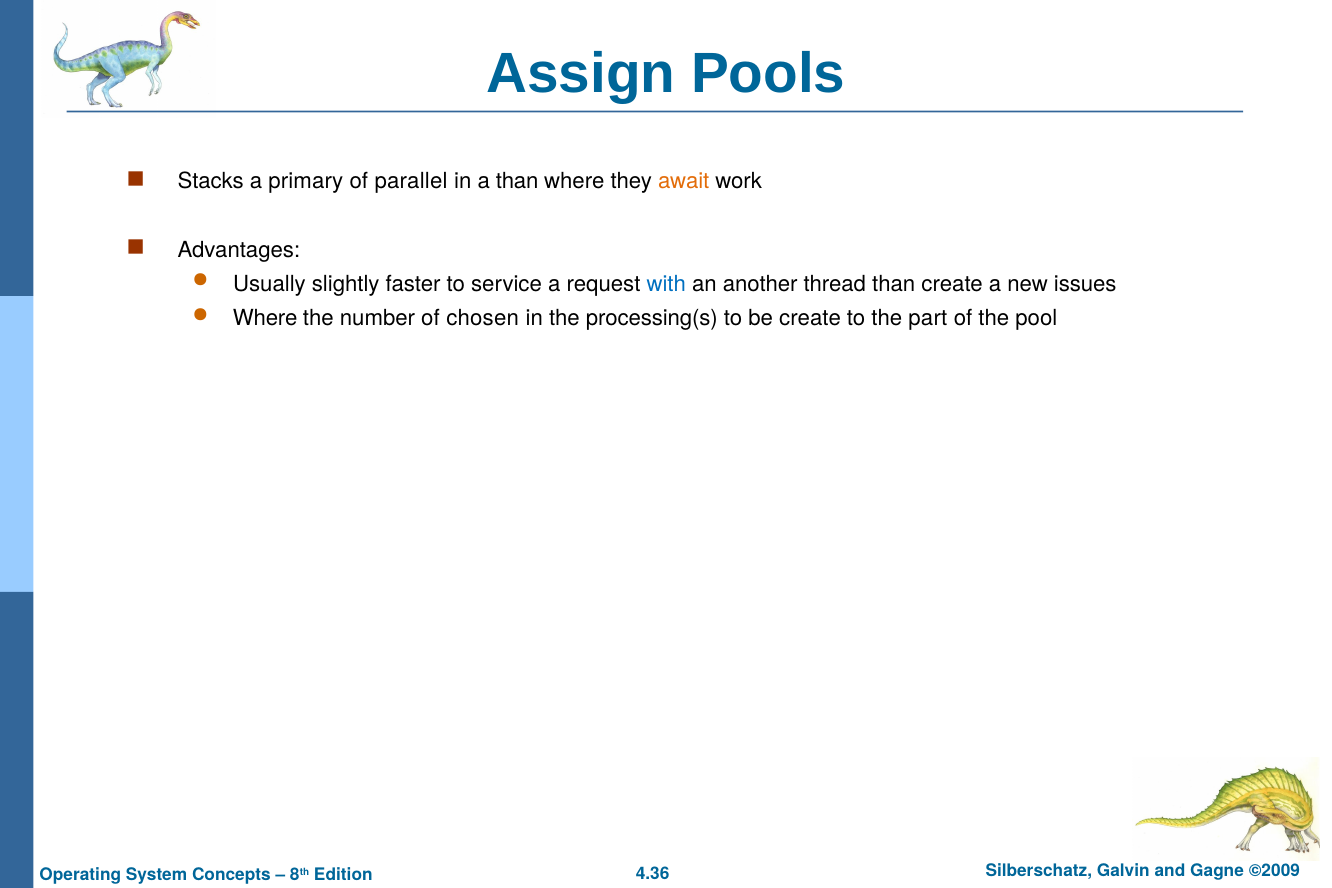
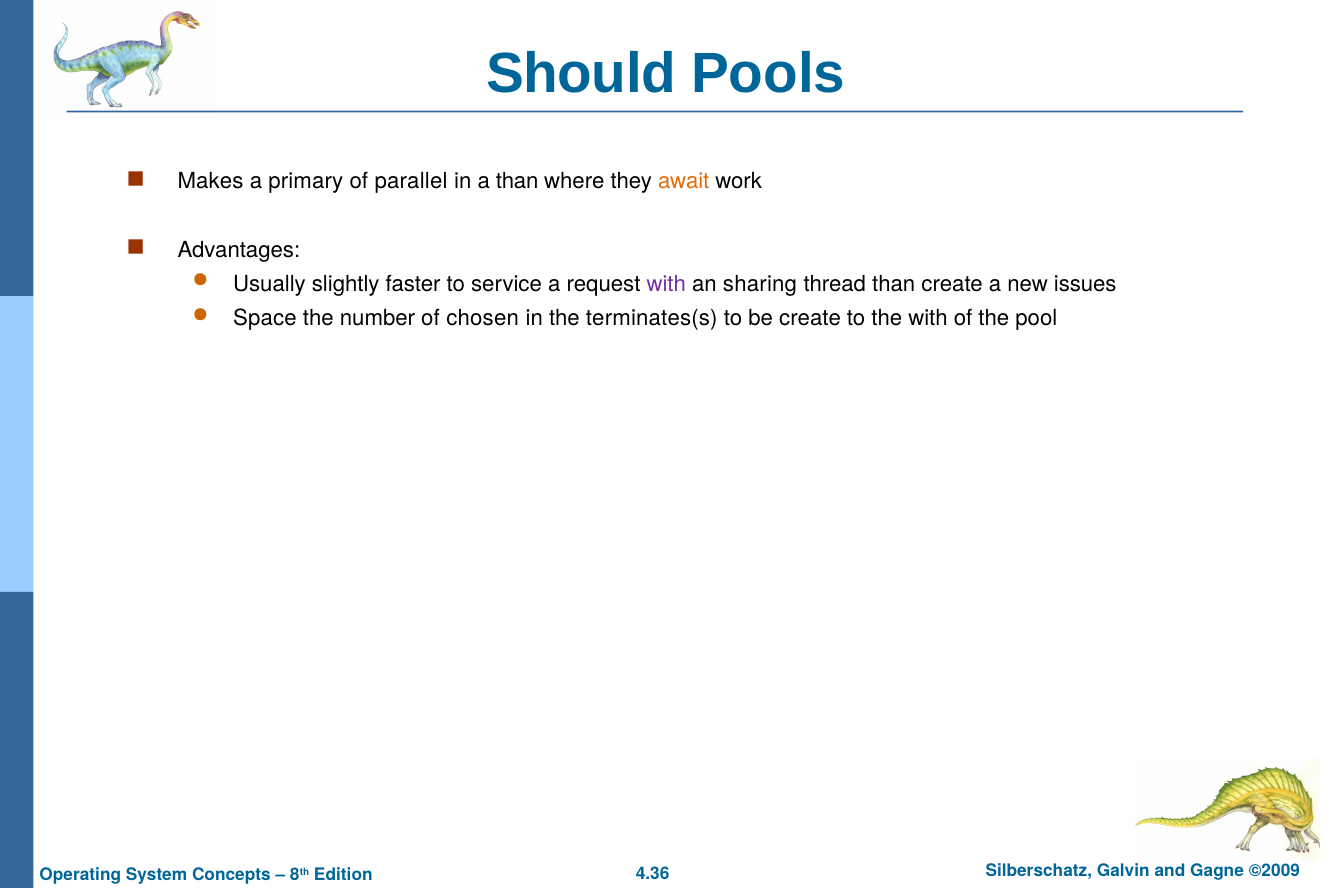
Assign: Assign -> Should
Stacks: Stacks -> Makes
with at (666, 284) colour: blue -> purple
another: another -> sharing
Where at (265, 319): Where -> Space
processing(s: processing(s -> terminates(s
the part: part -> with
